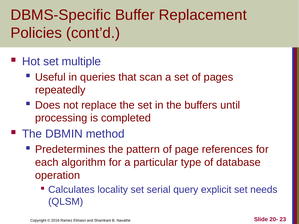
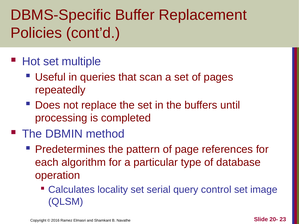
explicit: explicit -> control
needs: needs -> image
